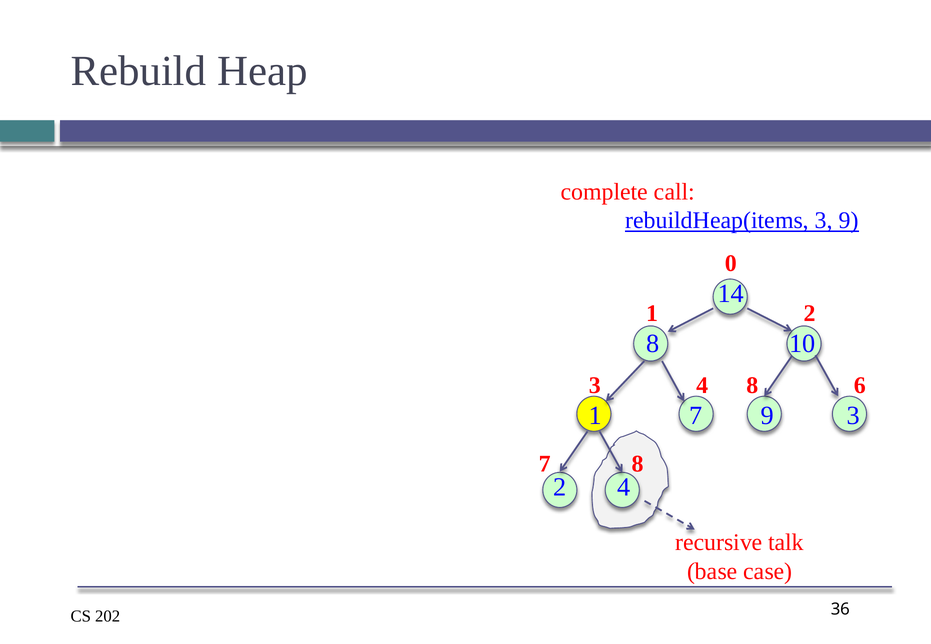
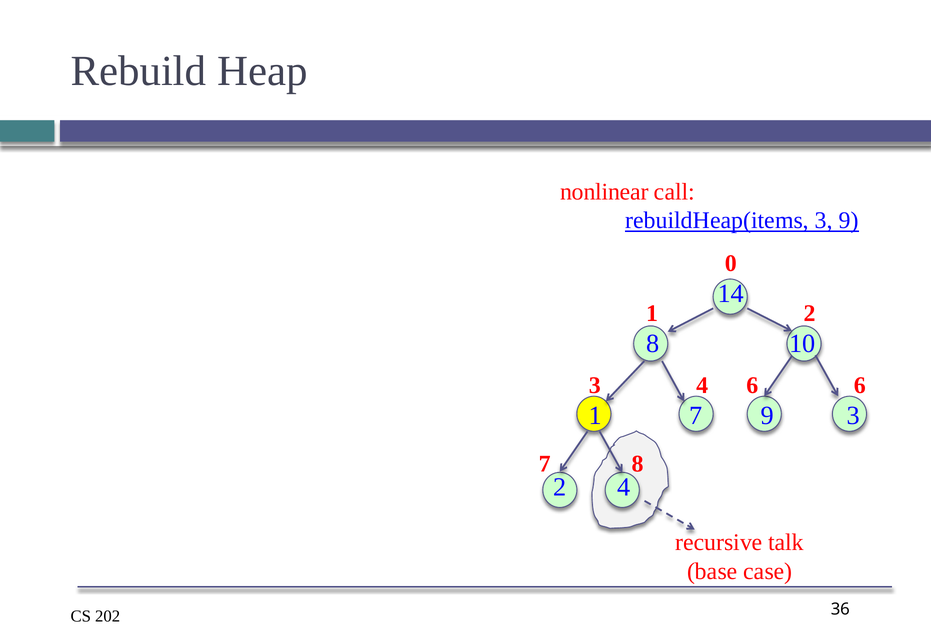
complete: complete -> nonlinear
4 8: 8 -> 6
